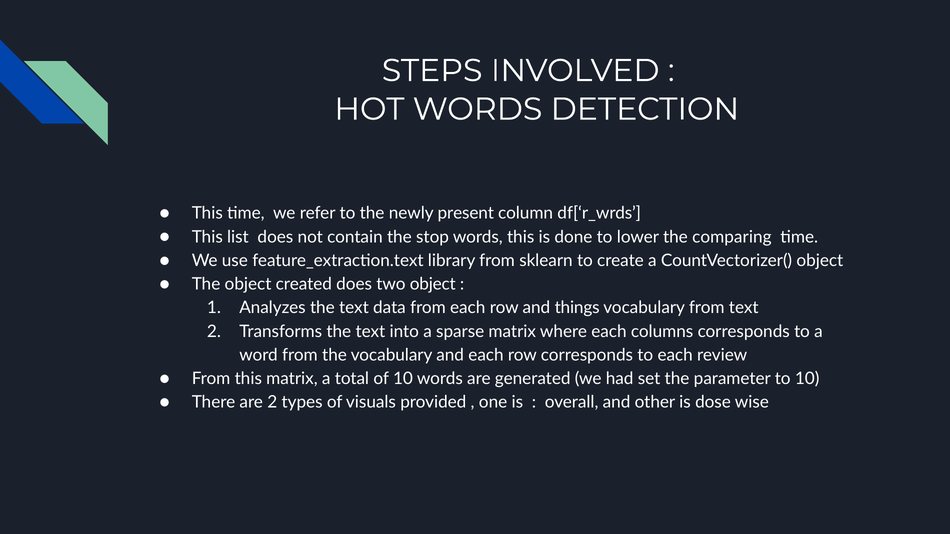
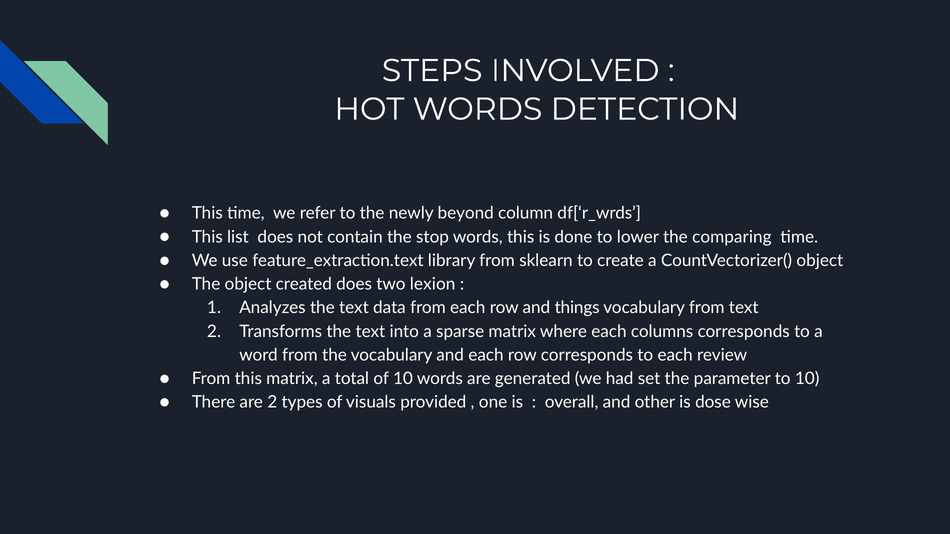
present: present -> beyond
two object: object -> lexion
